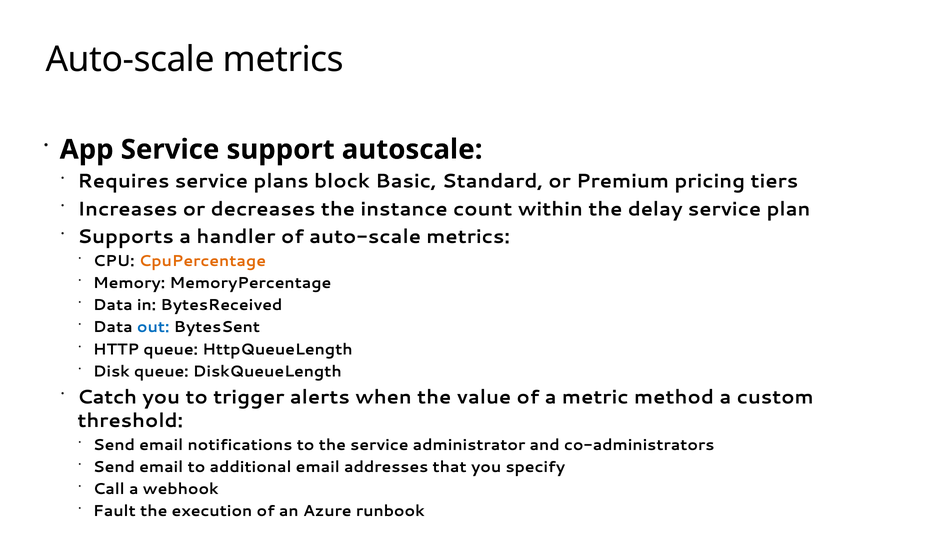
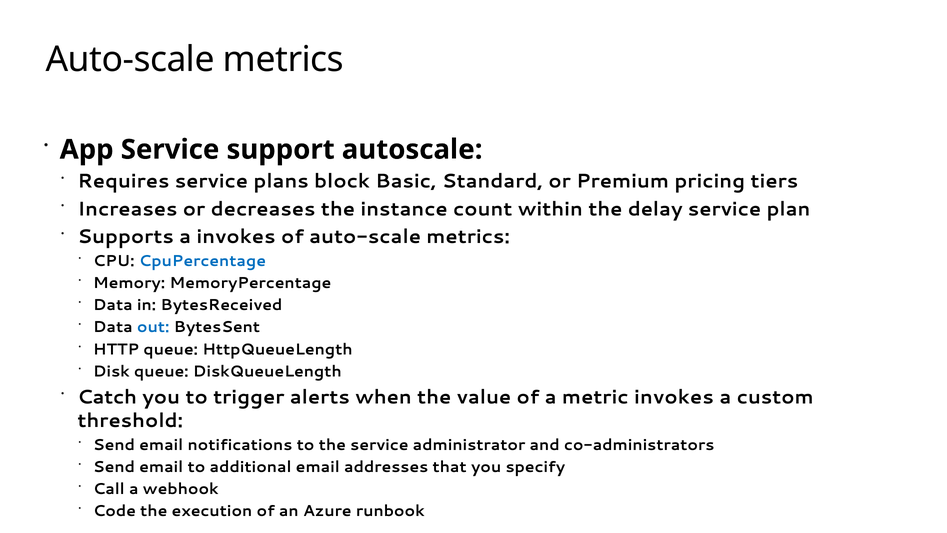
a handler: handler -> invokes
CpuPercentage colour: orange -> blue
metric method: method -> invokes
Fault: Fault -> Code
